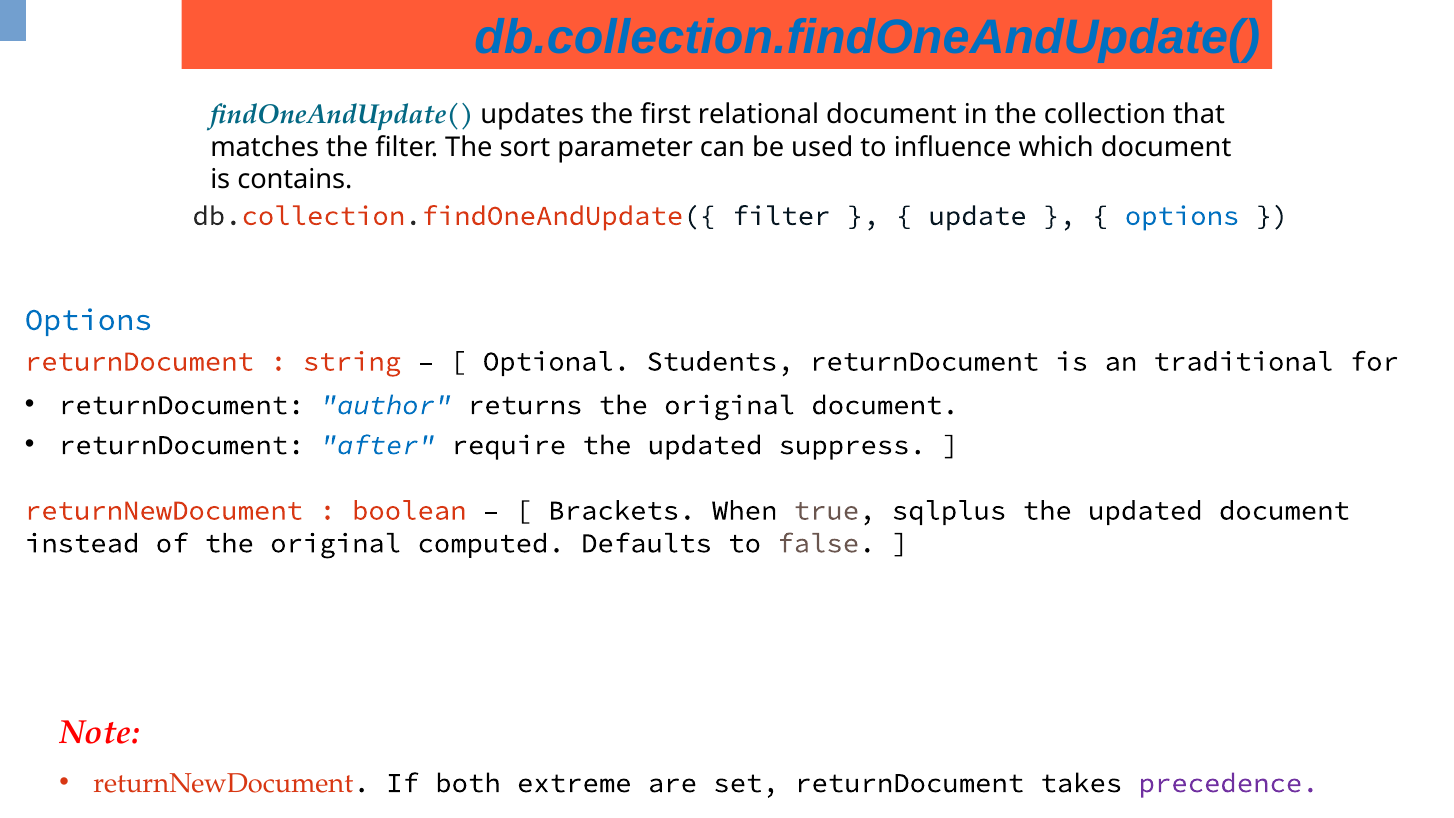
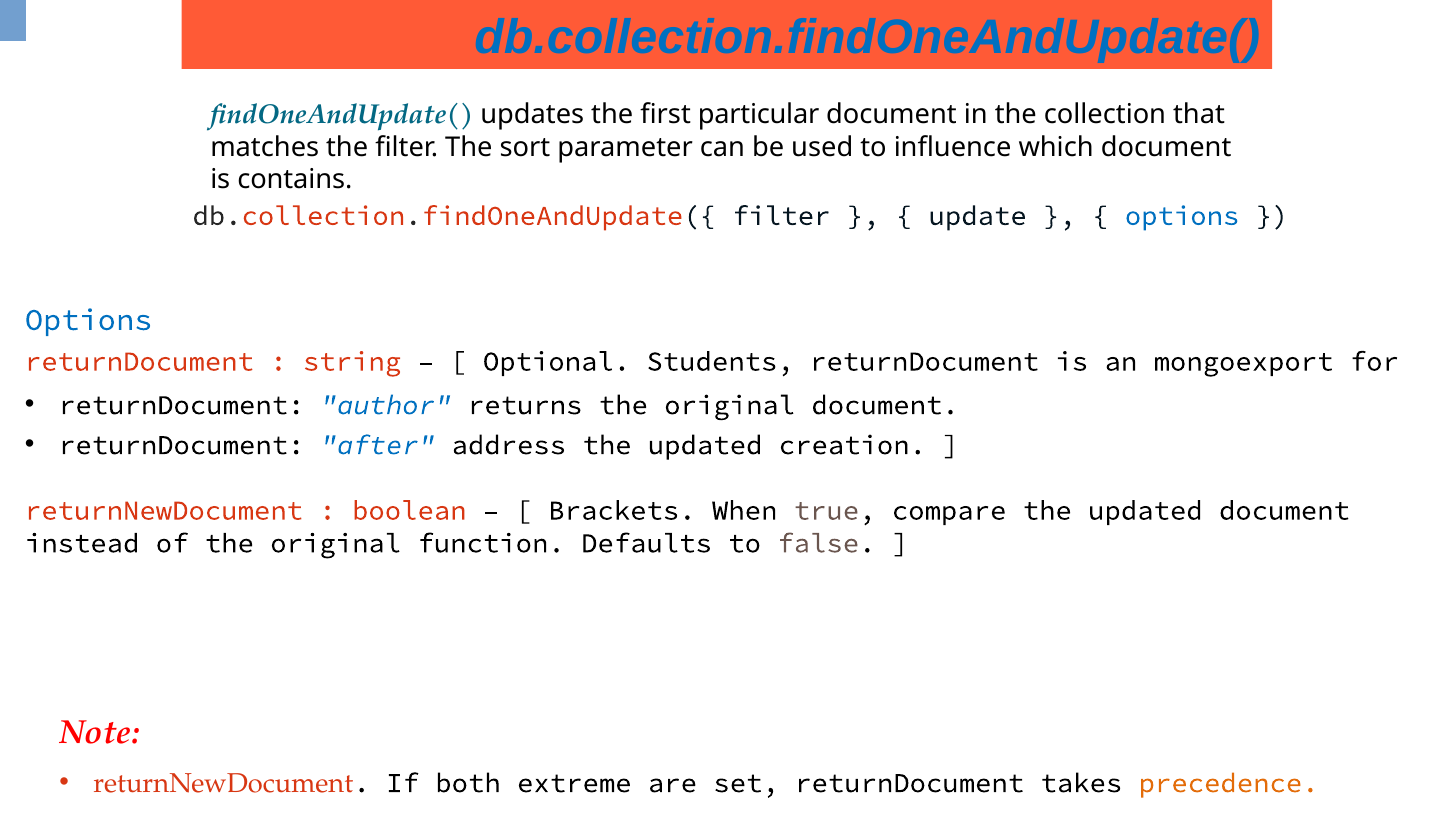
relational: relational -> particular
traditional: traditional -> mongoexport
require: require -> address
suppress: suppress -> creation
sqlplus: sqlplus -> compare
computed: computed -> function
precedence colour: purple -> orange
